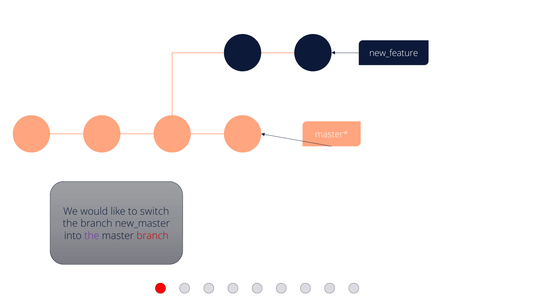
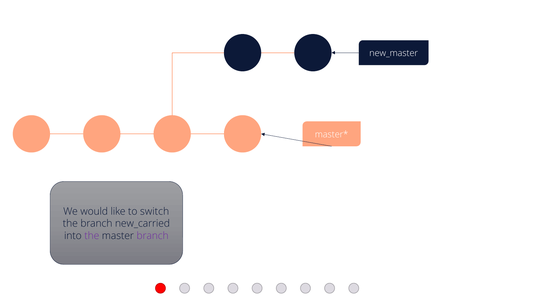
new_feature: new_feature -> new_master
new_master: new_master -> new_carried
branch at (153, 236) colour: red -> purple
